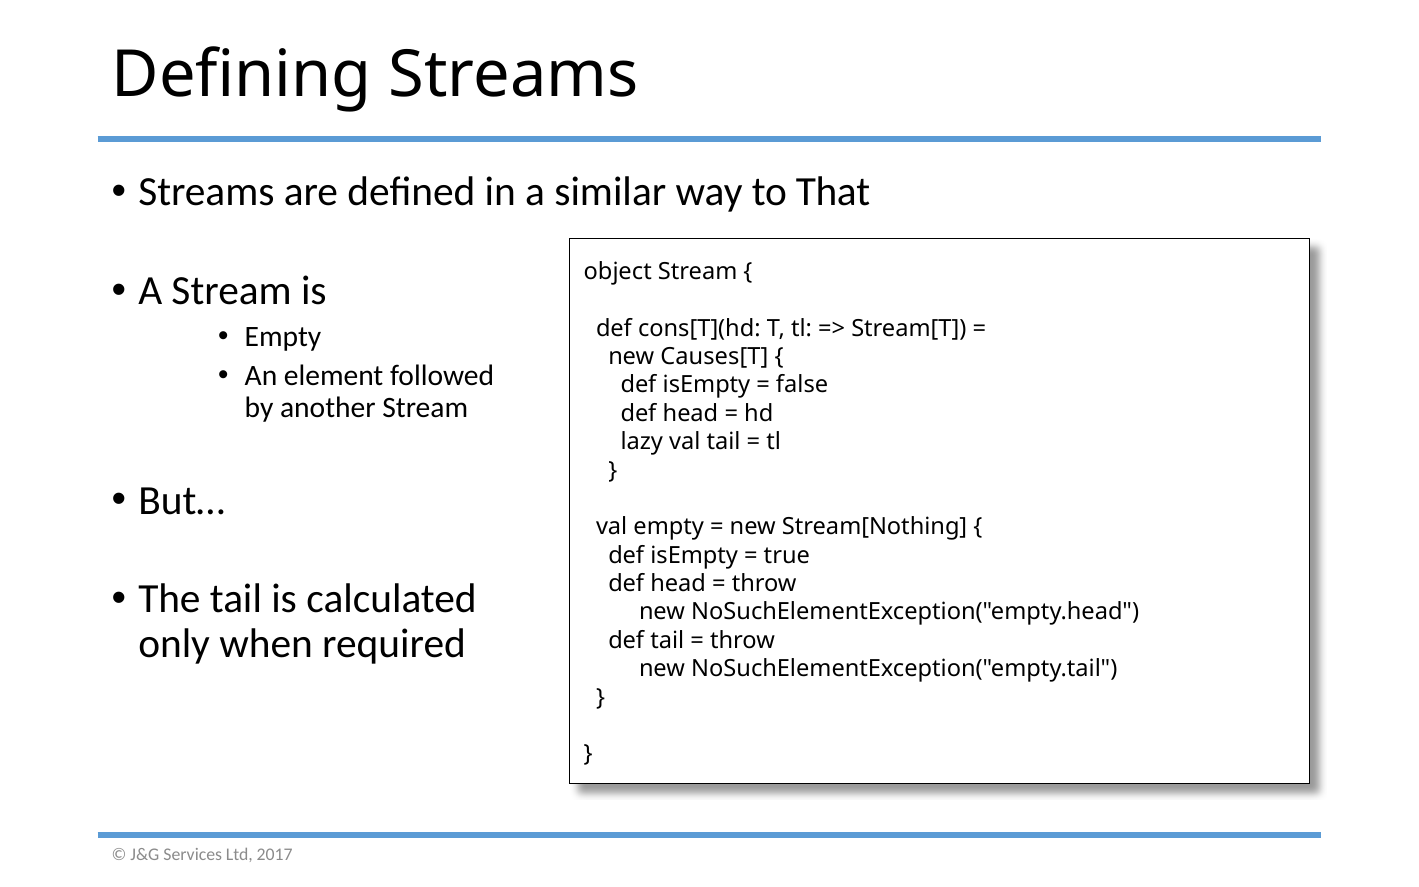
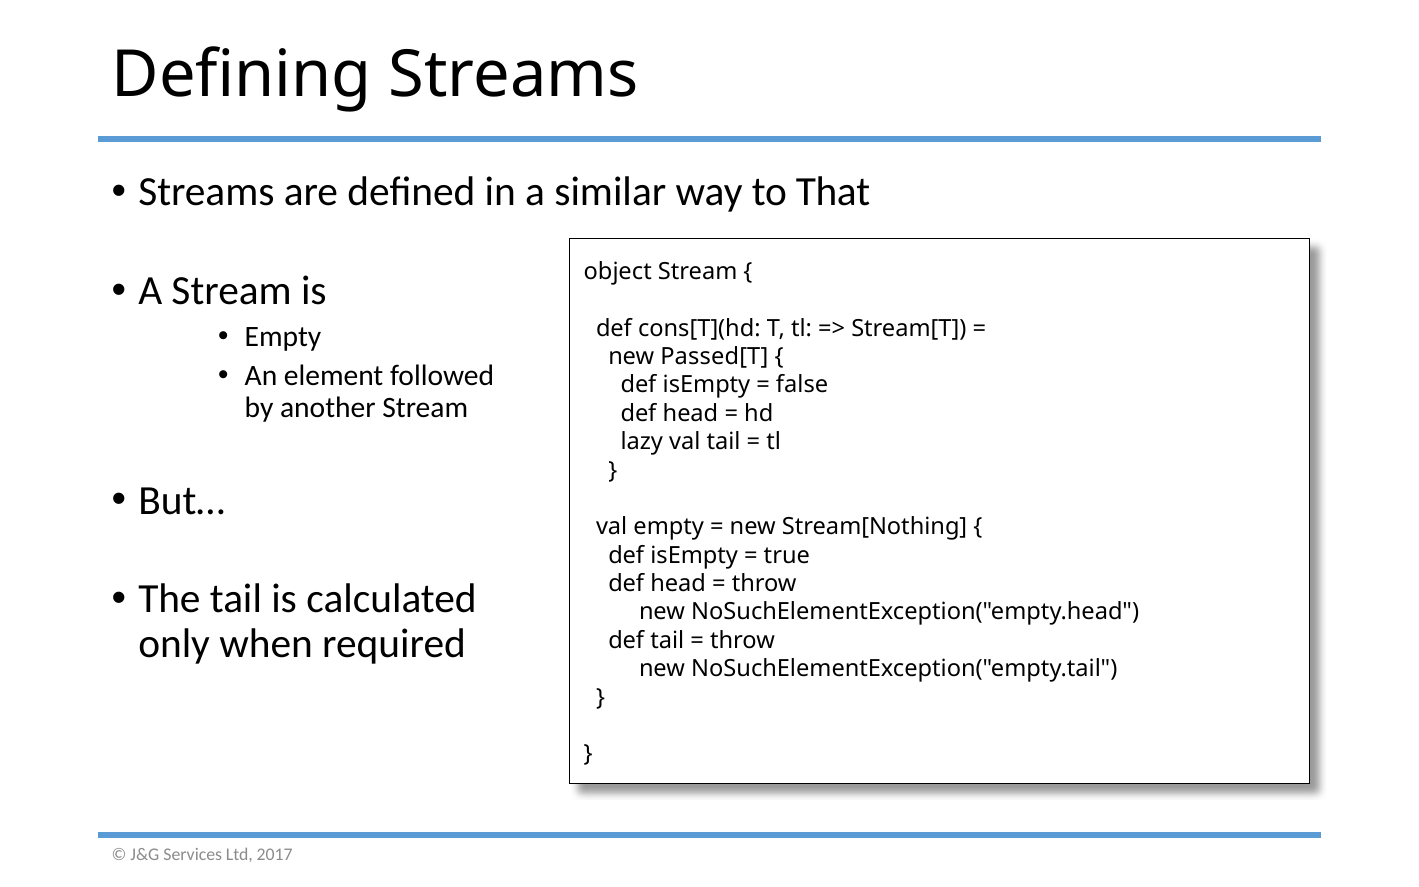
Causes[T: Causes[T -> Passed[T
